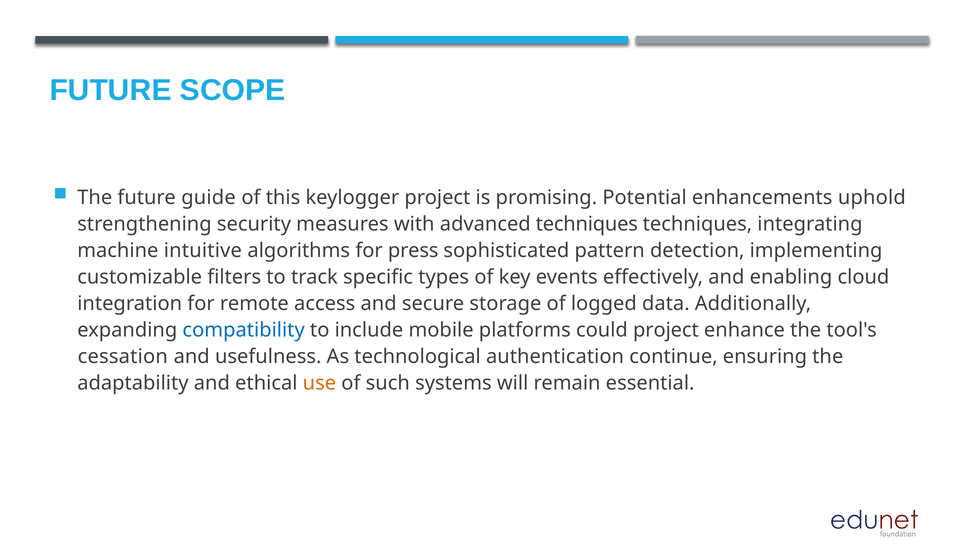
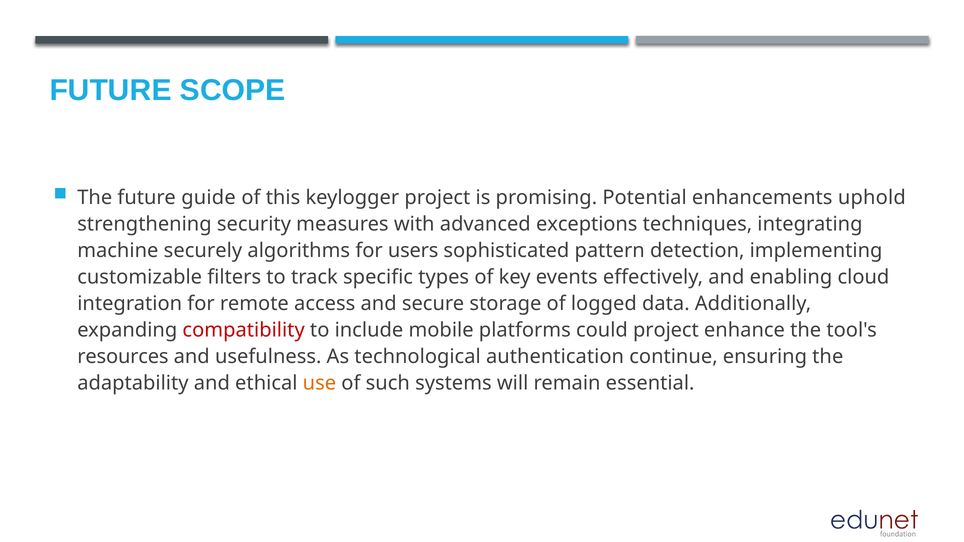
advanced techniques: techniques -> exceptions
intuitive: intuitive -> securely
press: press -> users
compatibility colour: blue -> red
cessation: cessation -> resources
